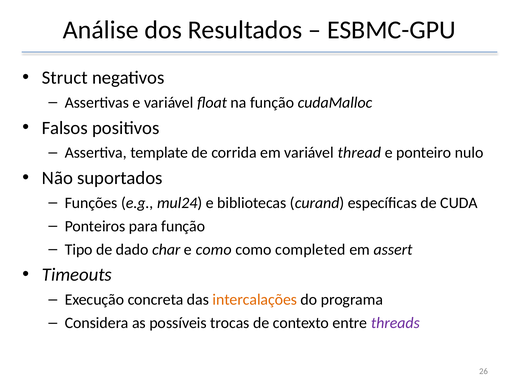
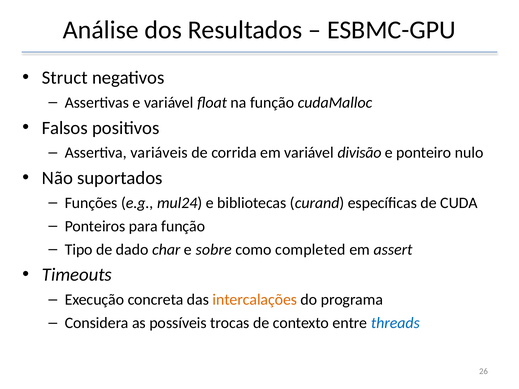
template: template -> variáveis
thread: thread -> divisão
e como: como -> sobre
threads colour: purple -> blue
